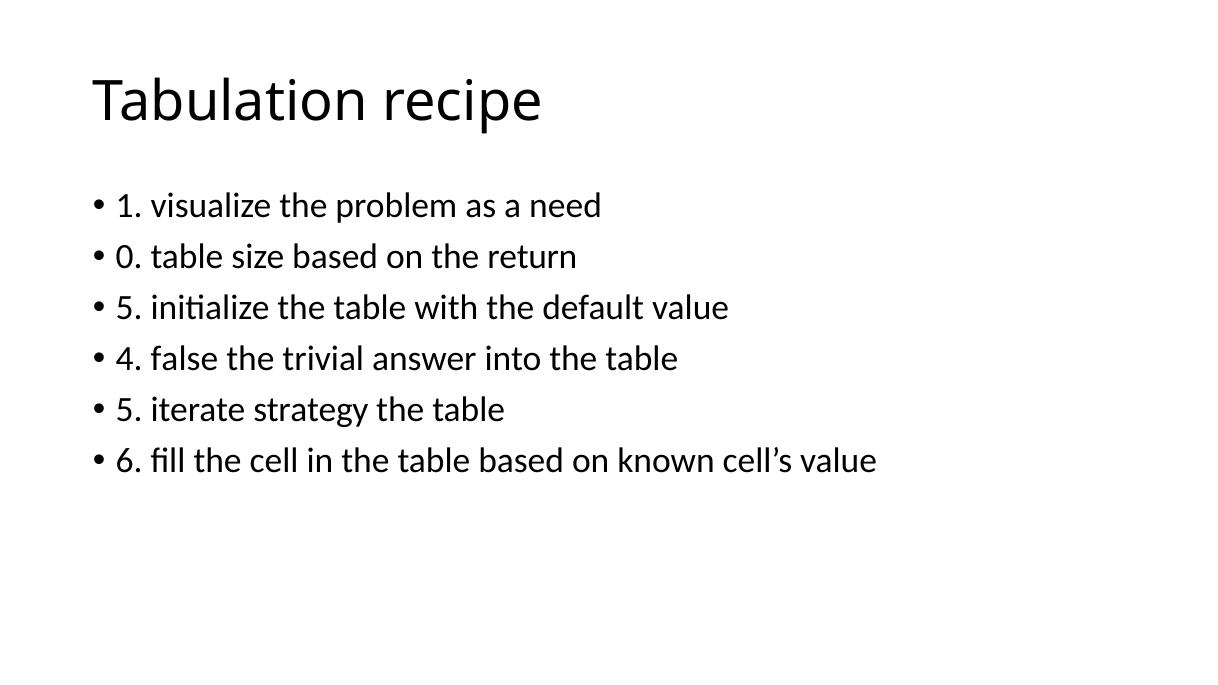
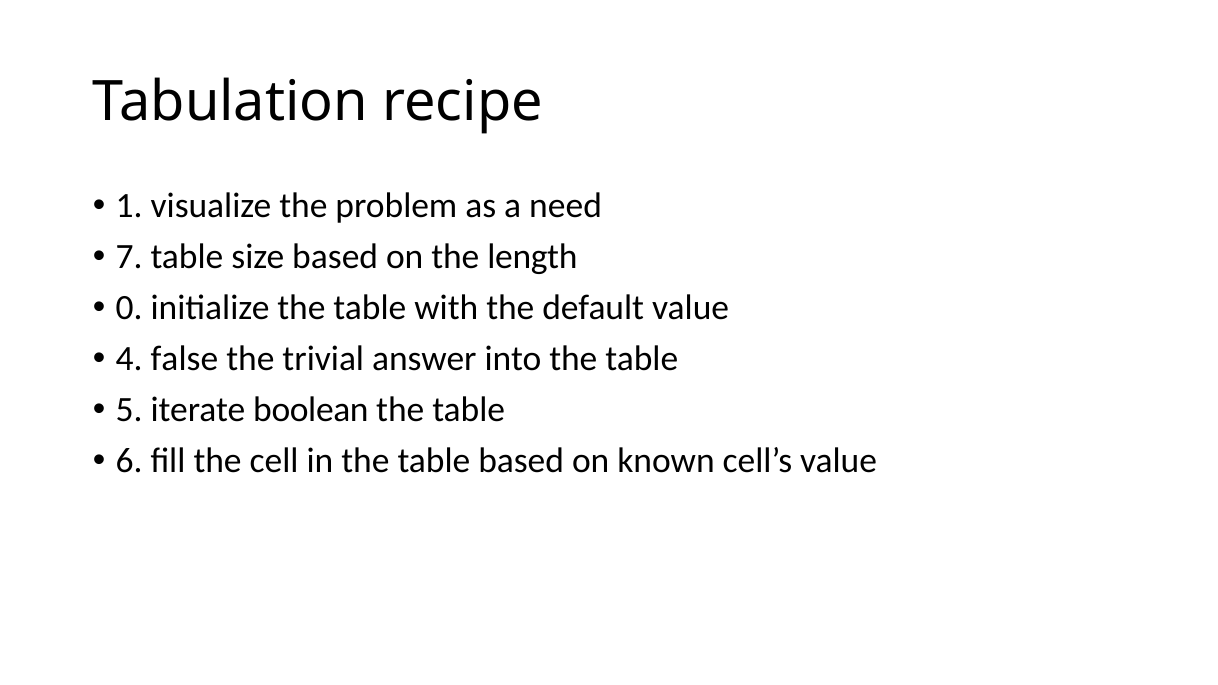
0: 0 -> 7
return: return -> length
5 at (129, 308): 5 -> 0
strategy: strategy -> boolean
